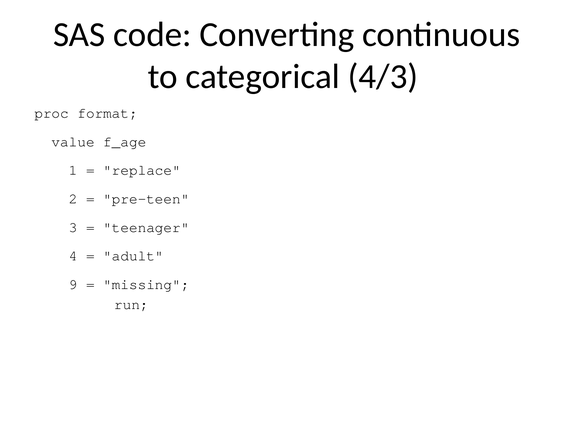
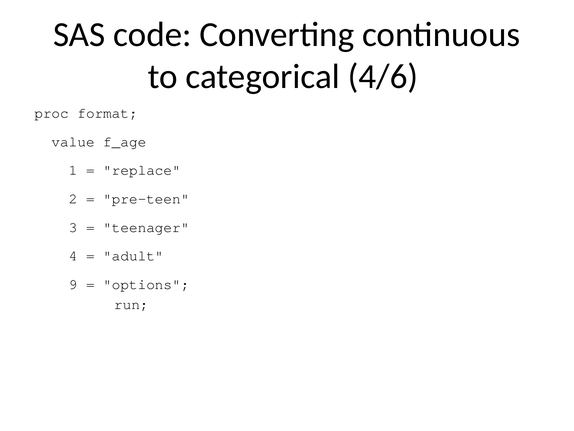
4/3: 4/3 -> 4/6
missing: missing -> options
